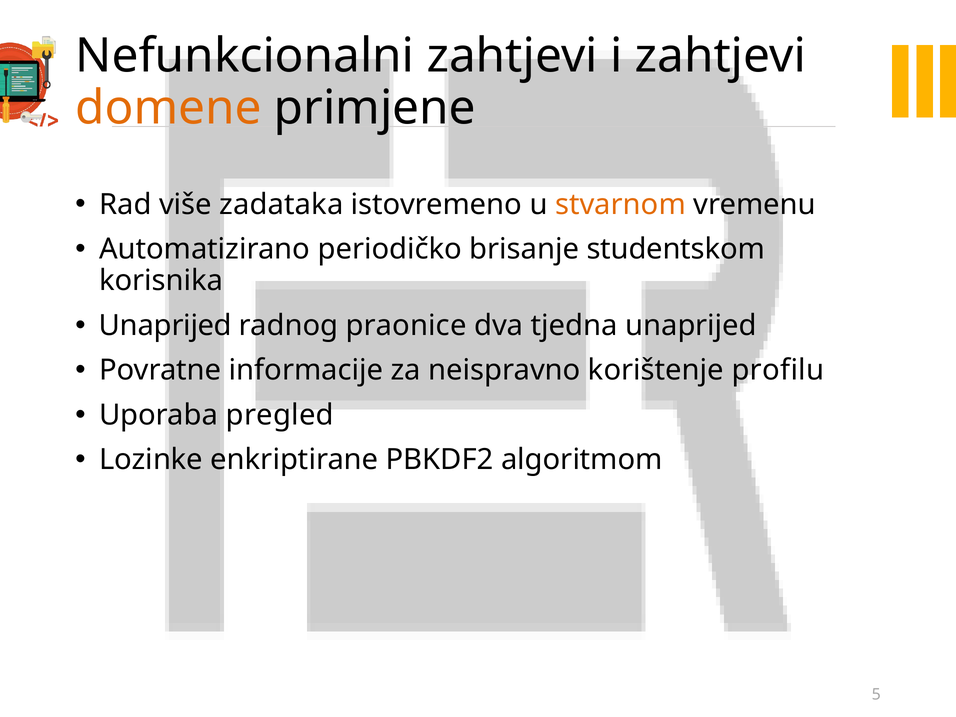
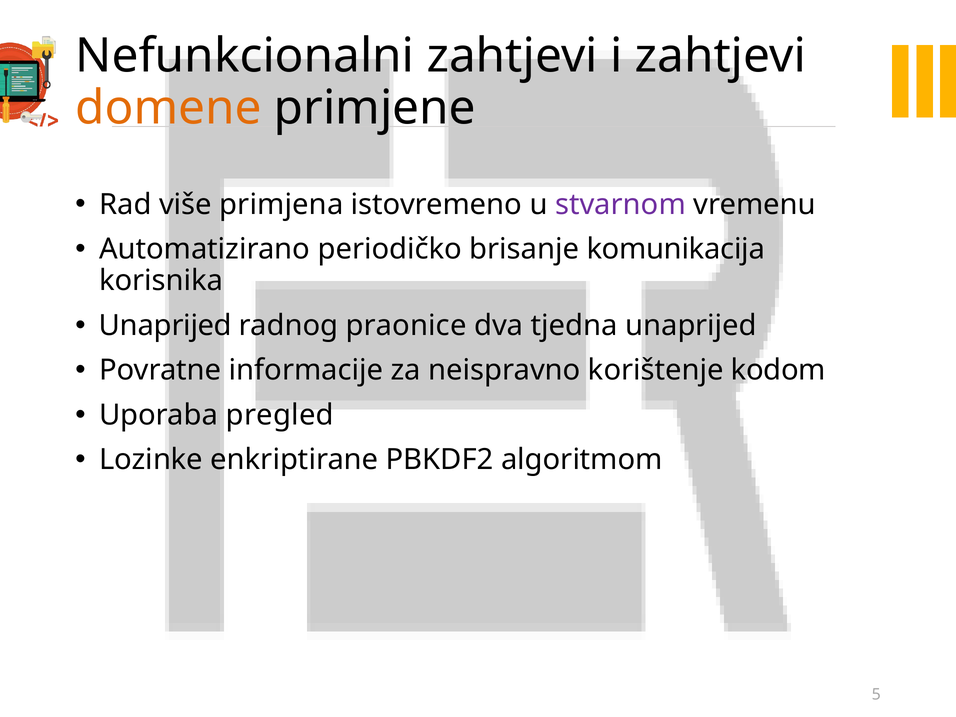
zadataka: zadataka -> primjena
stvarnom colour: orange -> purple
studentskom: studentskom -> komunikacija
profilu: profilu -> kodom
